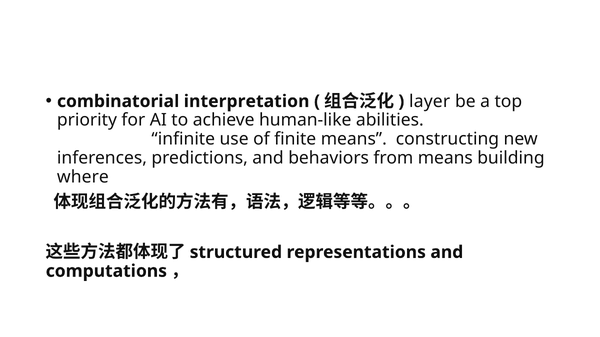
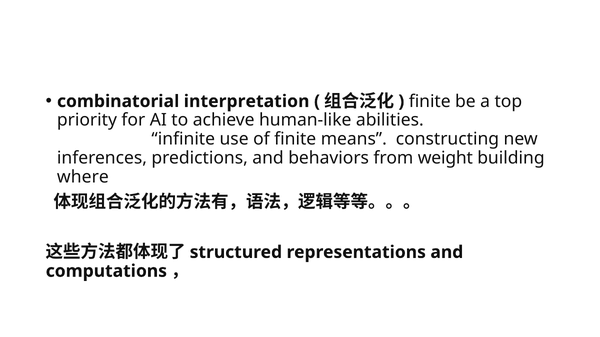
layer at (430, 101): layer -> finite
from means: means -> weight
